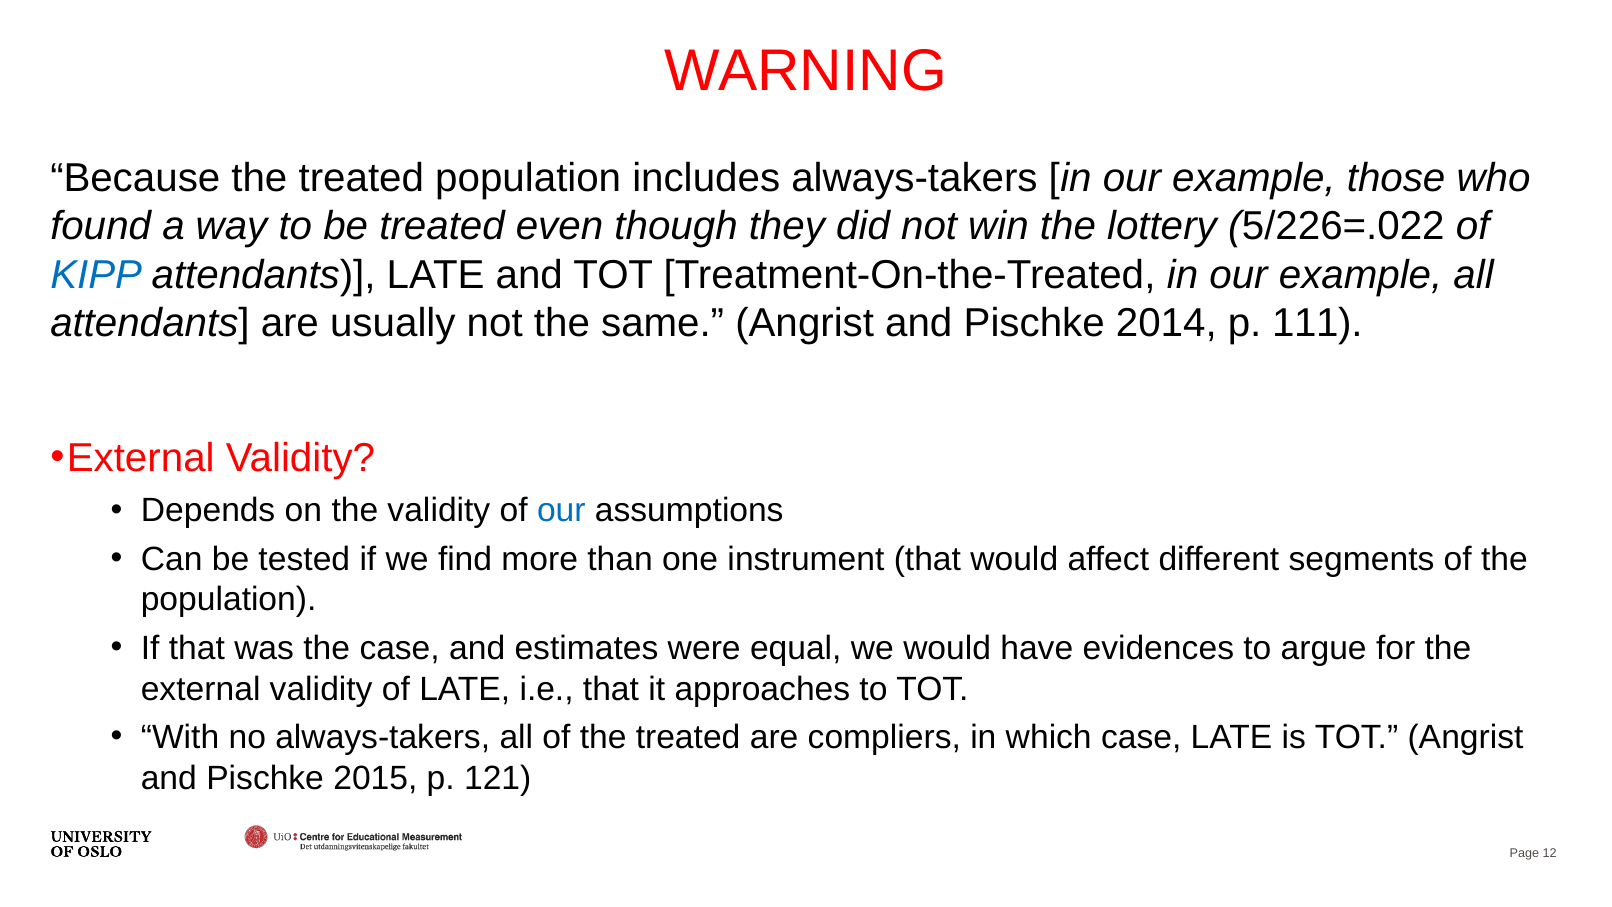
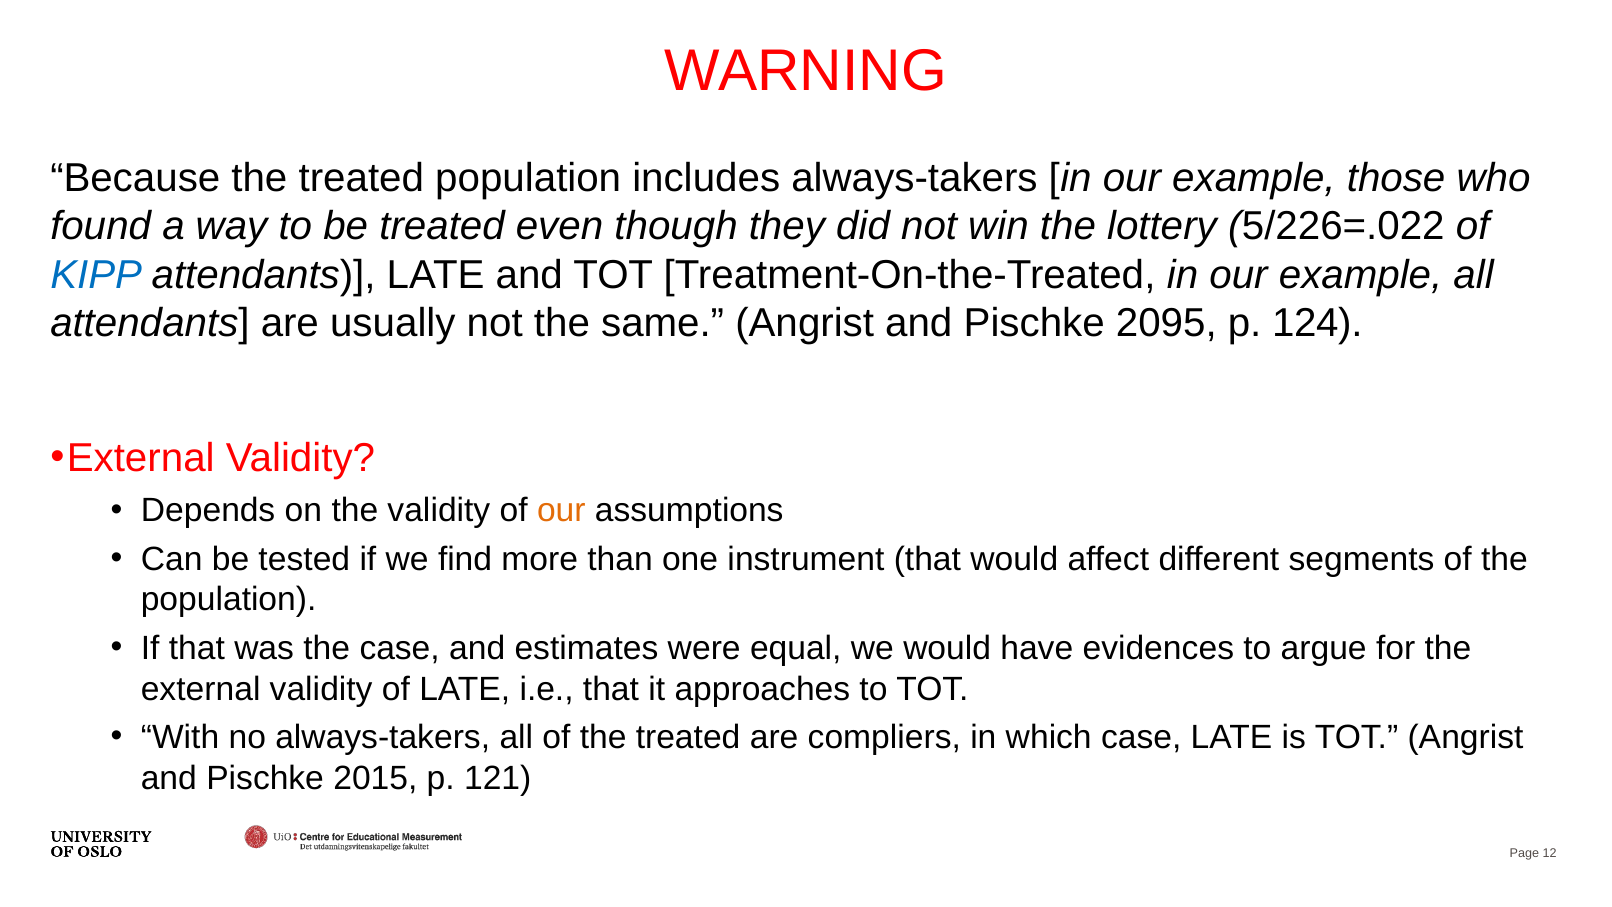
2014: 2014 -> 2095
111: 111 -> 124
our at (561, 511) colour: blue -> orange
